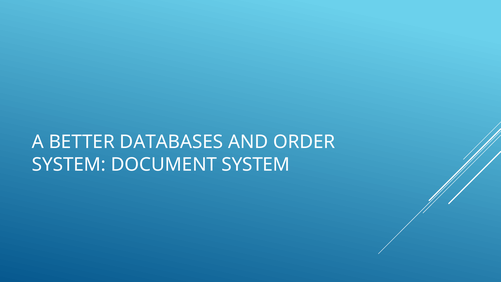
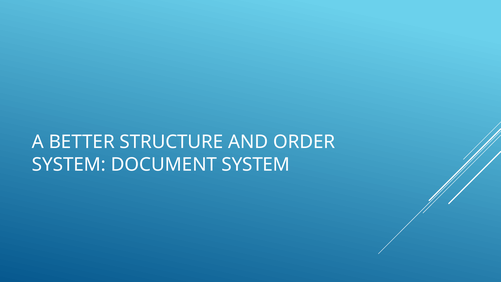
DATABASES: DATABASES -> STRUCTURE
